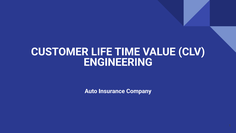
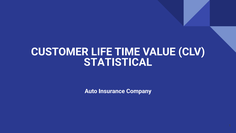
ENGINEERING: ENGINEERING -> STATISTICAL
